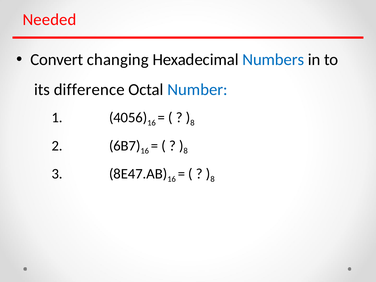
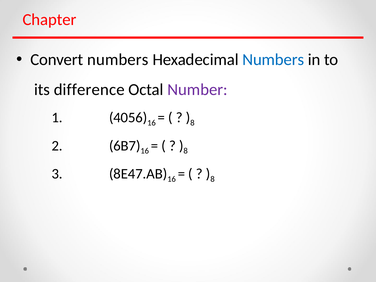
Needed: Needed -> Chapter
Convert changing: changing -> numbers
Number colour: blue -> purple
